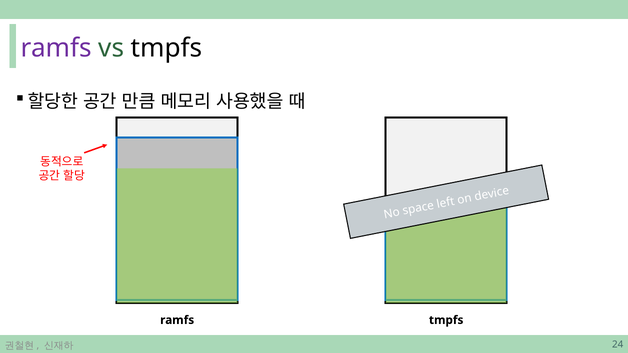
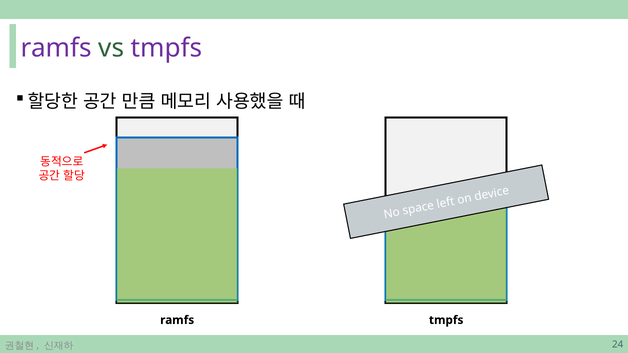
tmpfs at (167, 48) colour: black -> purple
